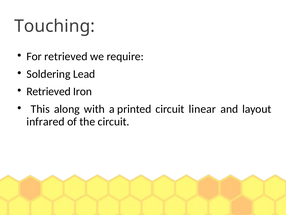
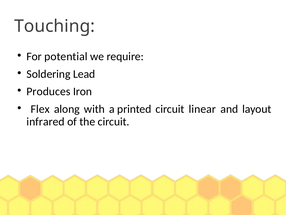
For retrieved: retrieved -> potential
Retrieved at (49, 91): Retrieved -> Produces
This: This -> Flex
